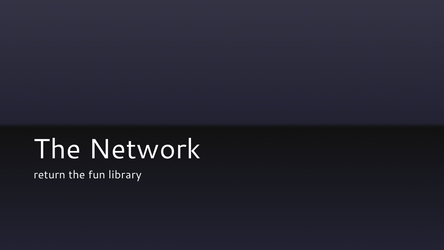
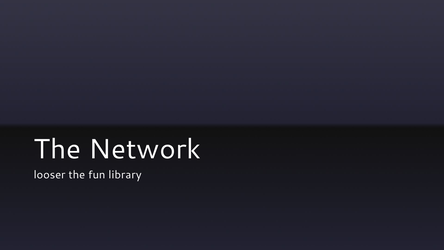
return: return -> looser
